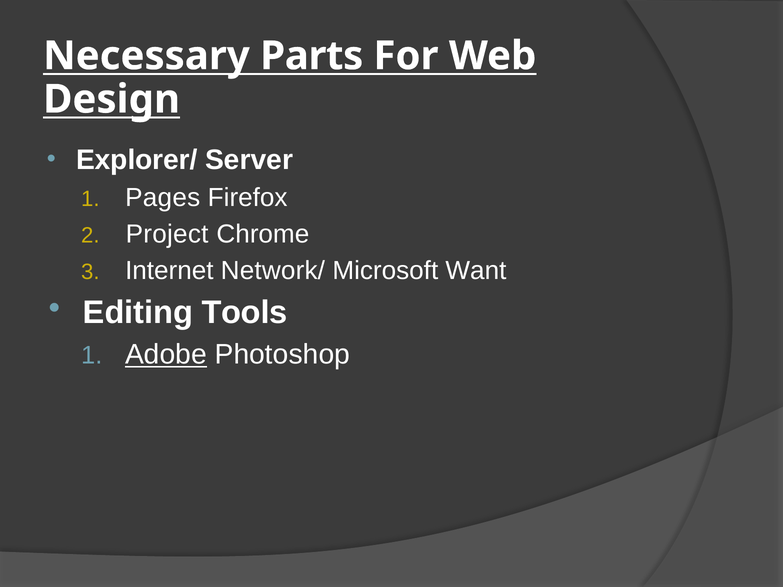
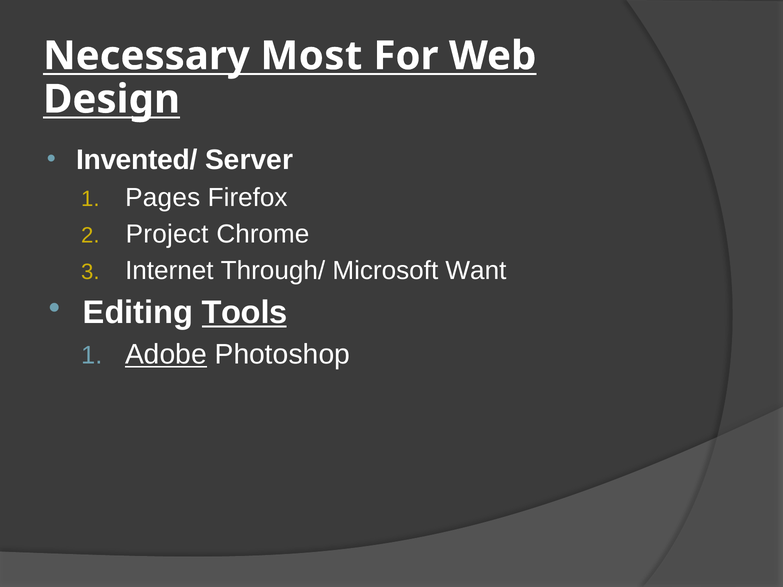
Parts: Parts -> Most
Explorer/: Explorer/ -> Invented/
Network/: Network/ -> Through/
Tools underline: none -> present
